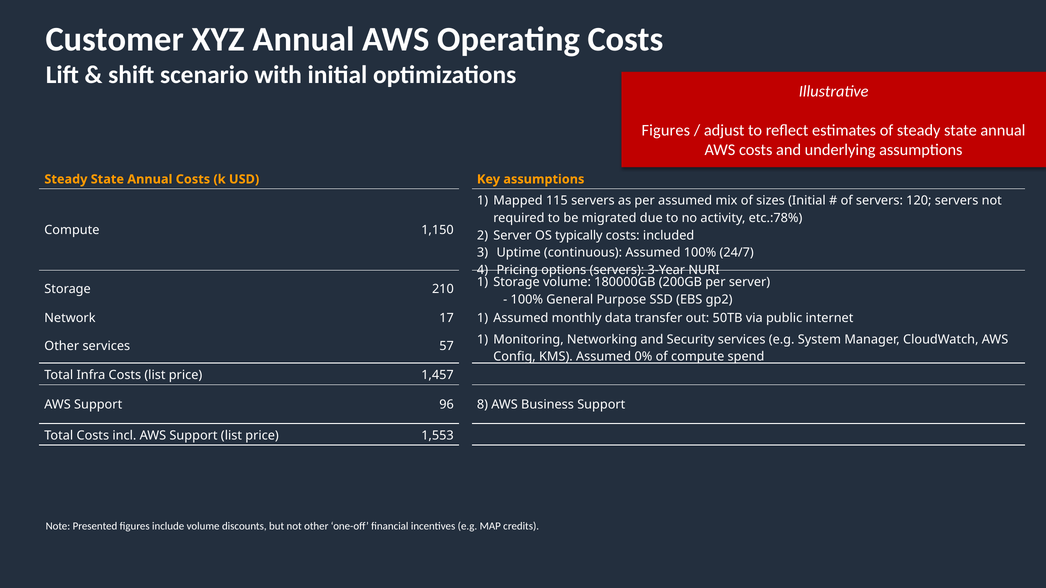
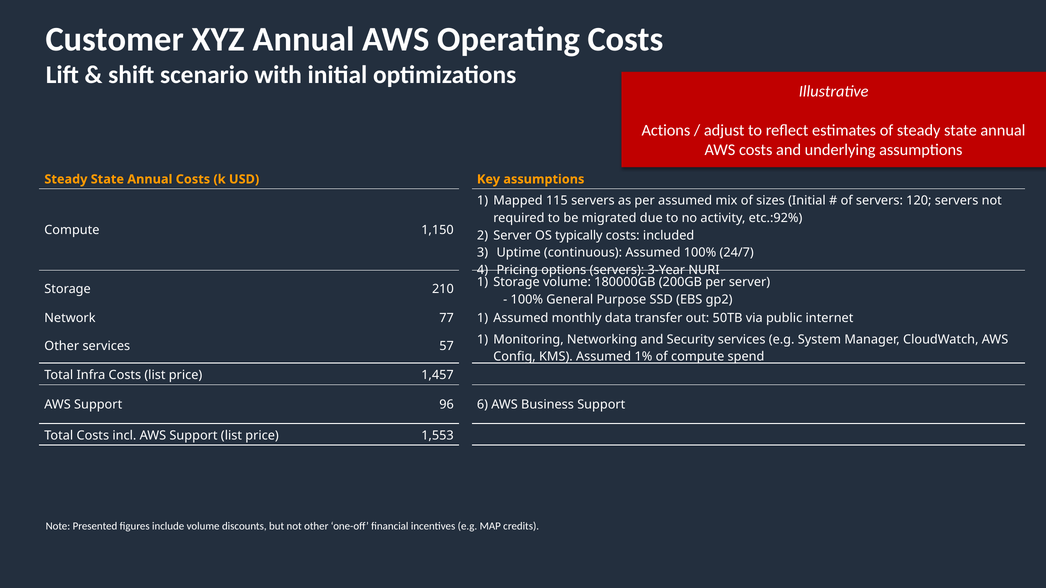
Figures at (666, 131): Figures -> Actions
etc.:78%: etc.:78% -> etc.:92%
17: 17 -> 77
0%: 0% -> 1%
8: 8 -> 6
